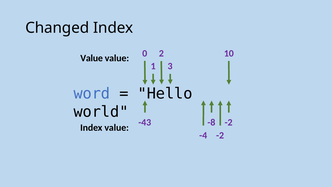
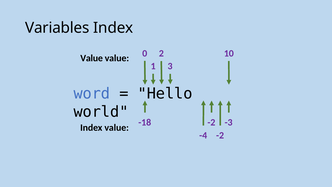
Changed: Changed -> Variables
-43: -43 -> -18
-8 at (211, 122): -8 -> -2
-2 at (229, 122): -2 -> -3
